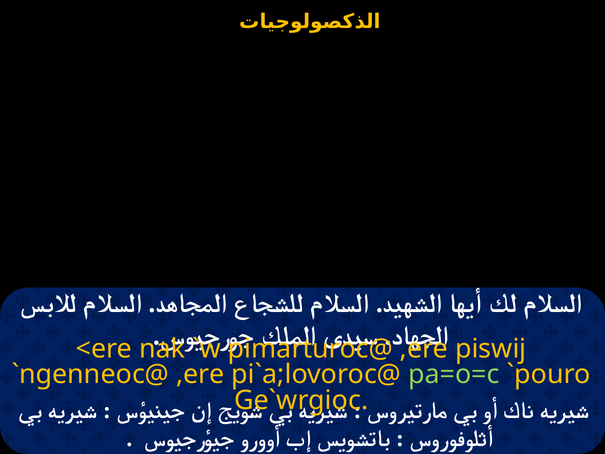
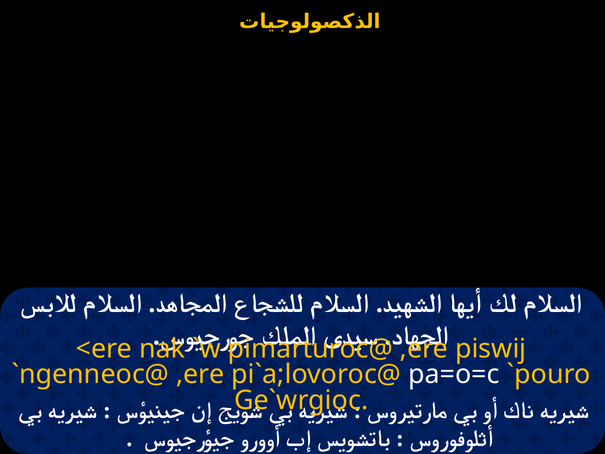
pa=o=c colour: light green -> white
